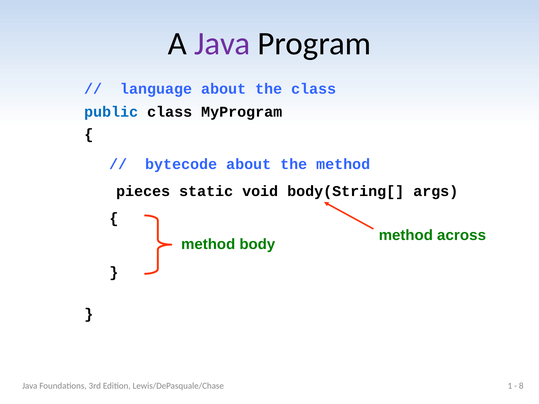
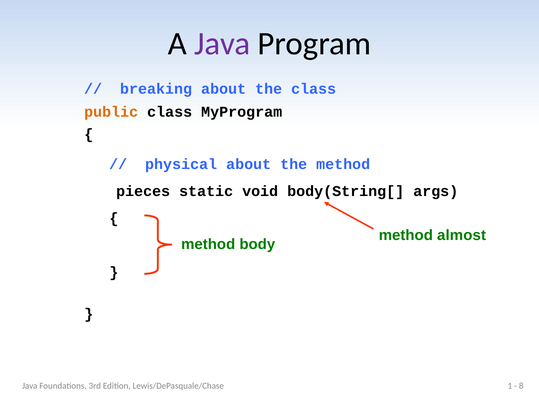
language: language -> breaking
public colour: blue -> orange
bytecode: bytecode -> physical
across: across -> almost
